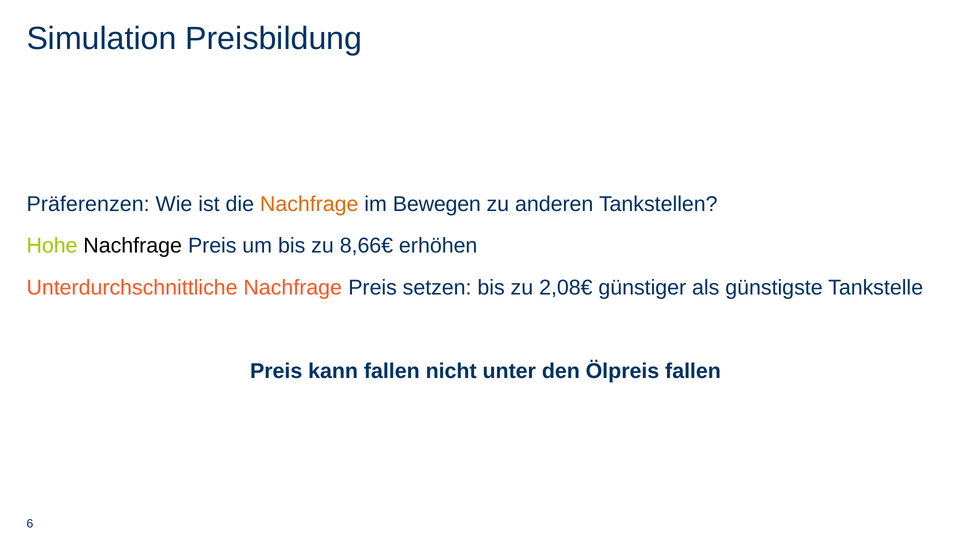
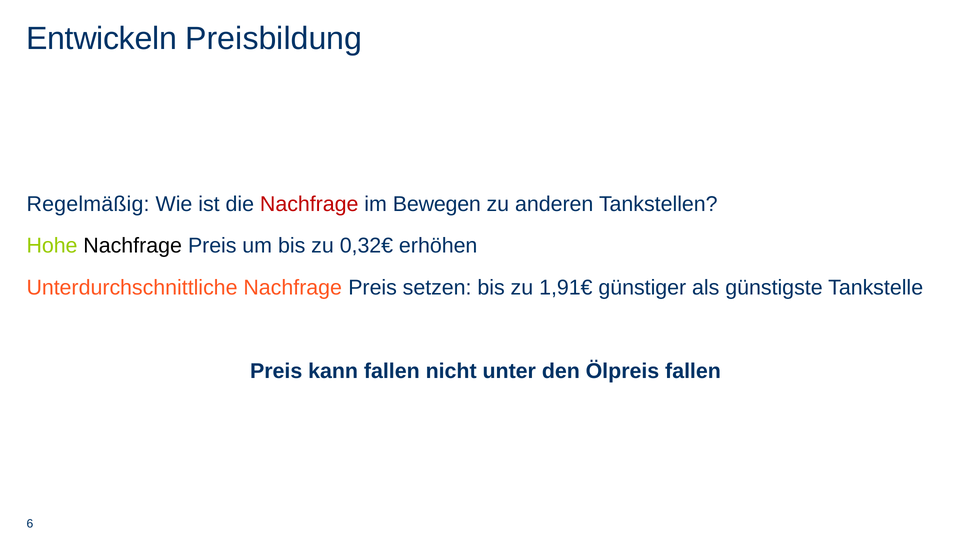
Simulation: Simulation -> Entwickeln
Präferenzen: Präferenzen -> Regelmäßig
Nachfrage at (309, 204) colour: orange -> red
8,66€: 8,66€ -> 0,32€
2,08€: 2,08€ -> 1,91€
